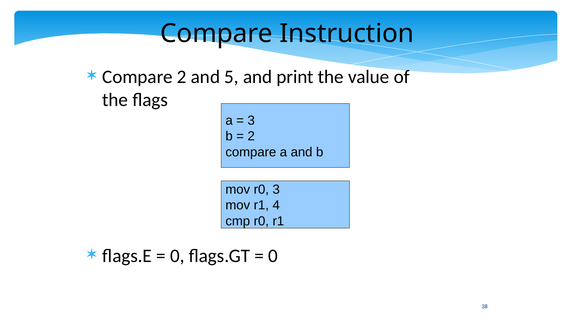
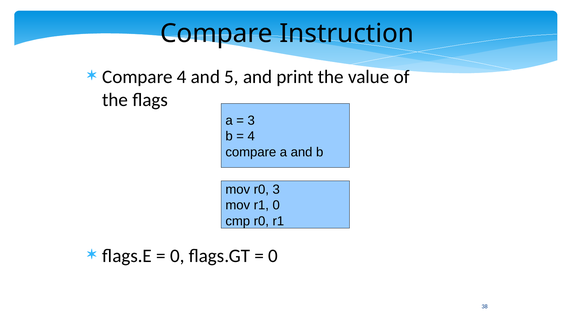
Compare 2: 2 -> 4
2 at (251, 136): 2 -> 4
r1 4: 4 -> 0
